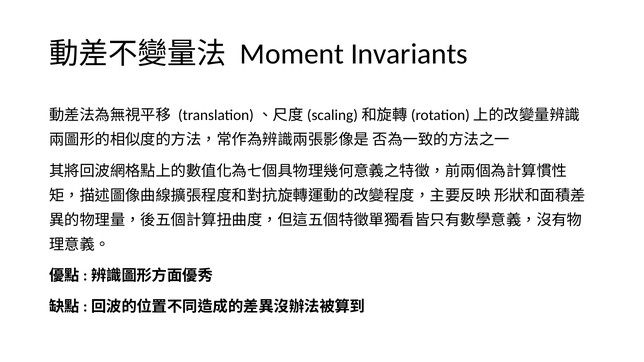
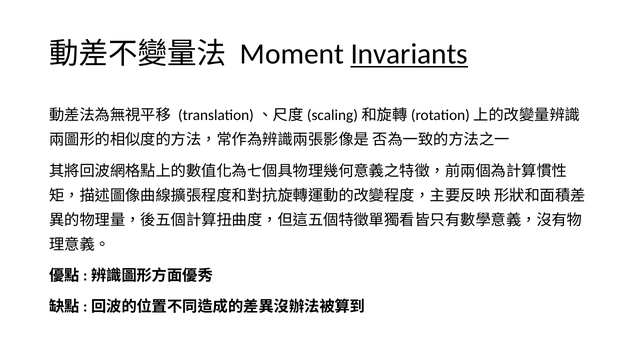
Invariants underline: none -> present
